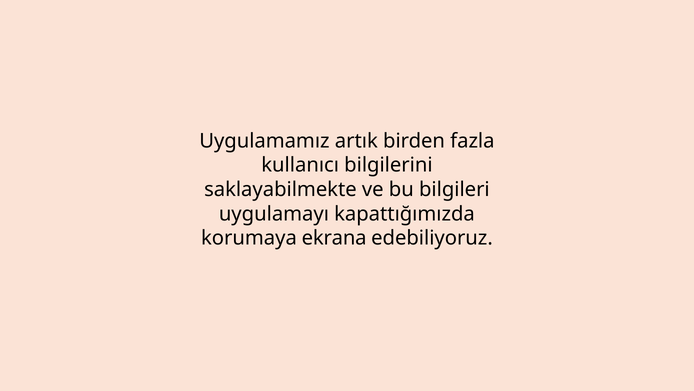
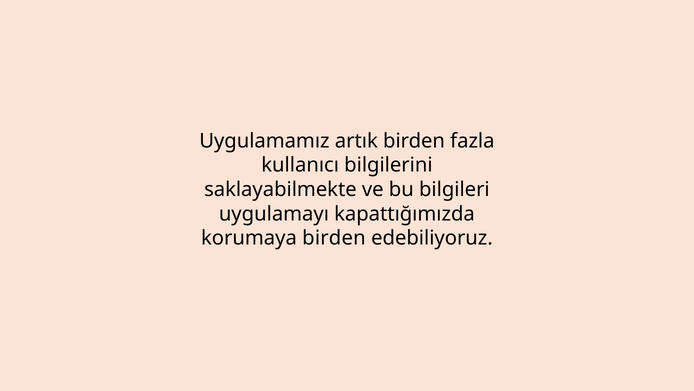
korumaya ekrana: ekrana -> birden
